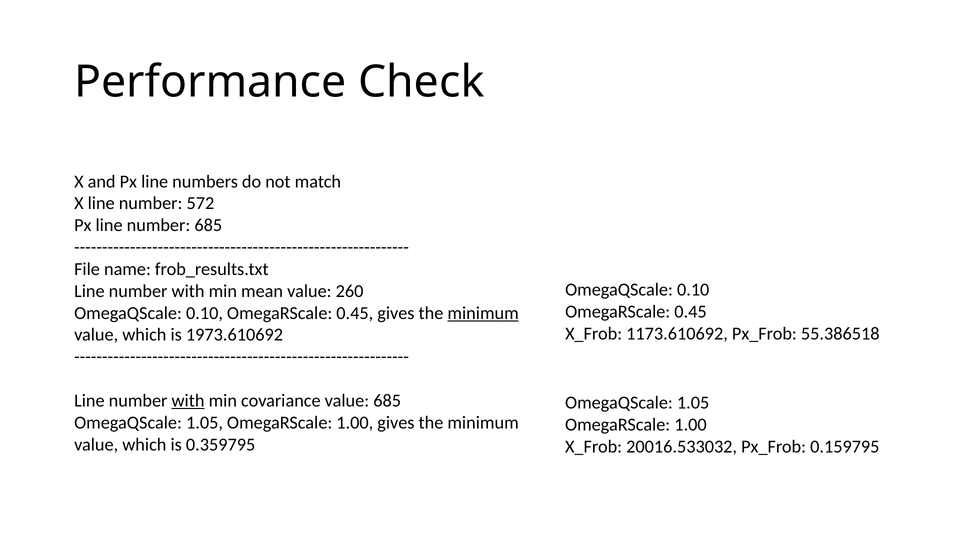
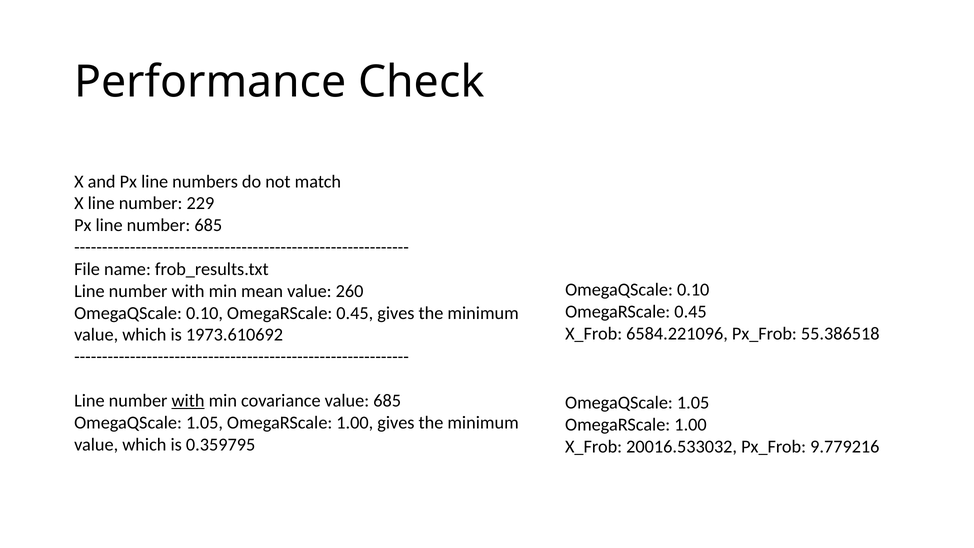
572: 572 -> 229
minimum at (483, 313) underline: present -> none
1173.610692: 1173.610692 -> 6584.221096
0.159795: 0.159795 -> 9.779216
